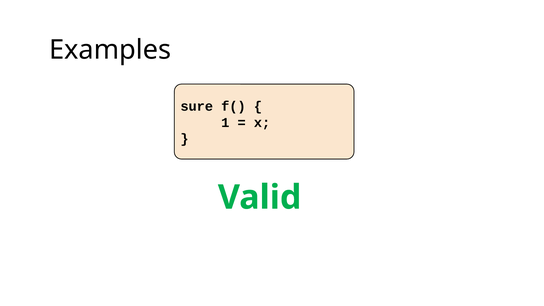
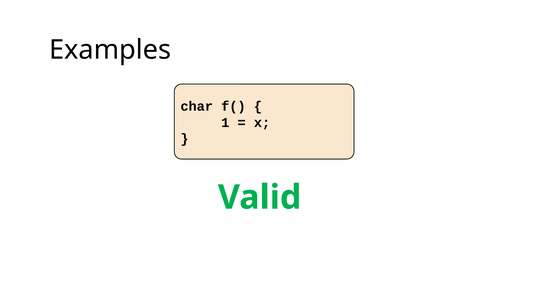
sure: sure -> char
